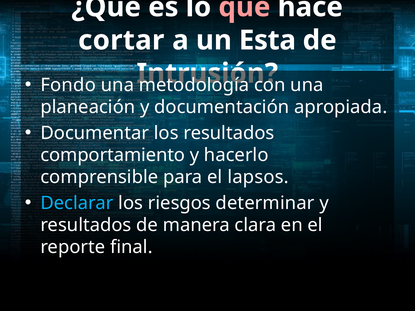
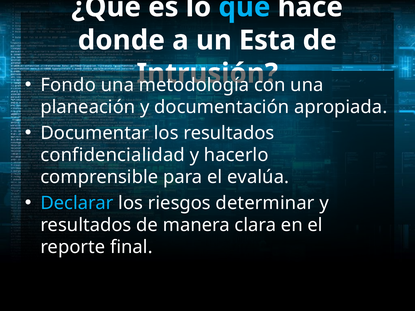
que colour: pink -> light blue
cortar: cortar -> donde
comportamiento: comportamiento -> confidencialidad
lapsos: lapsos -> evalúa
